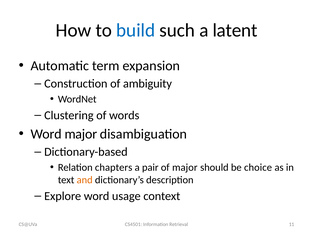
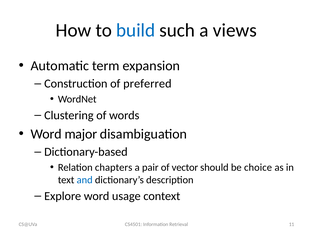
latent: latent -> views
ambiguity: ambiguity -> preferred
of major: major -> vector
and colour: orange -> blue
